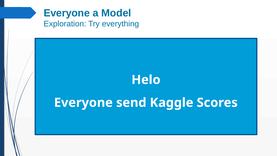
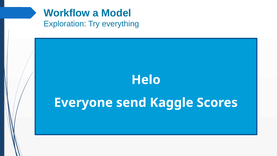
Everyone at (67, 13): Everyone -> Workflow
